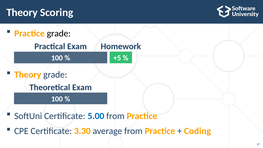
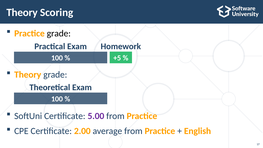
5.00 colour: blue -> purple
3.30: 3.30 -> 2.00
Coding: Coding -> English
